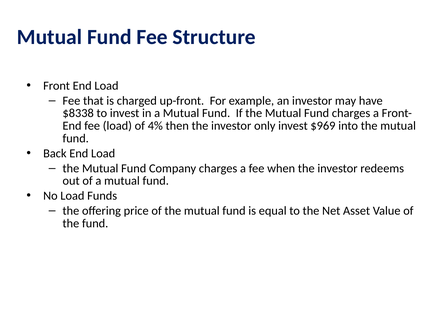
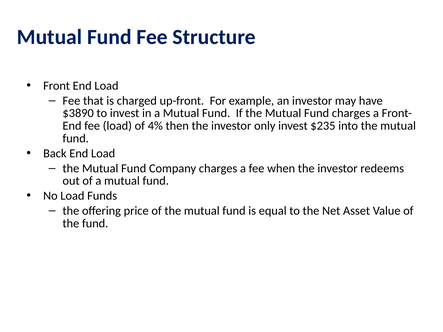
$8338: $8338 -> $3890
$969: $969 -> $235
